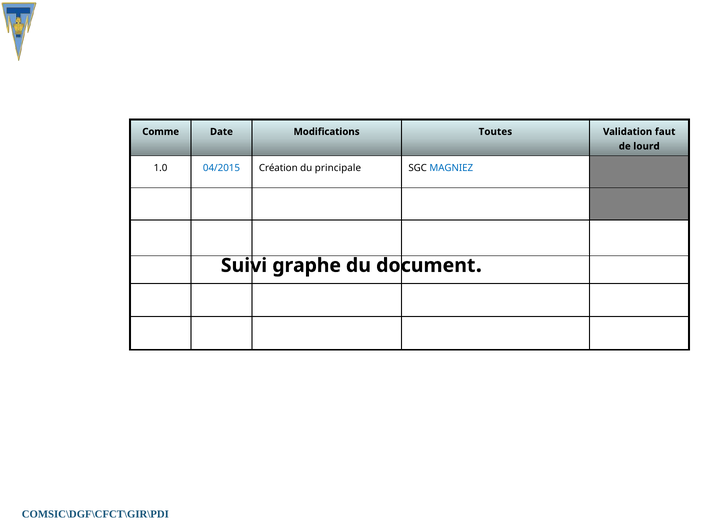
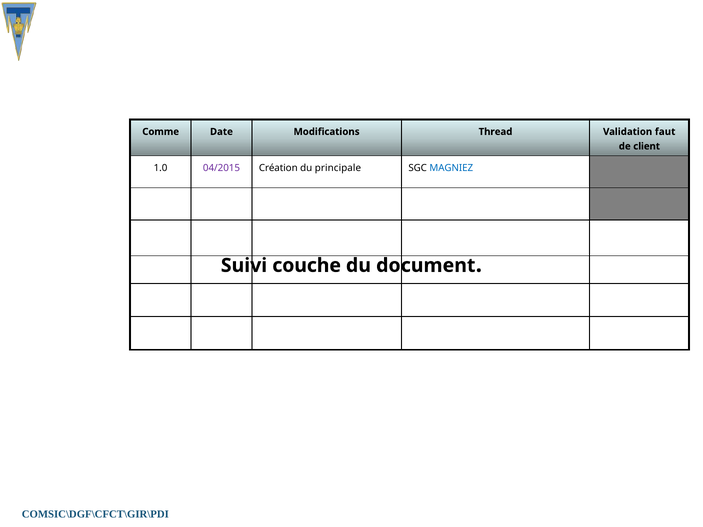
Toutes: Toutes -> Thread
lourd: lourd -> client
04/2015 colour: blue -> purple
graphe: graphe -> couche
